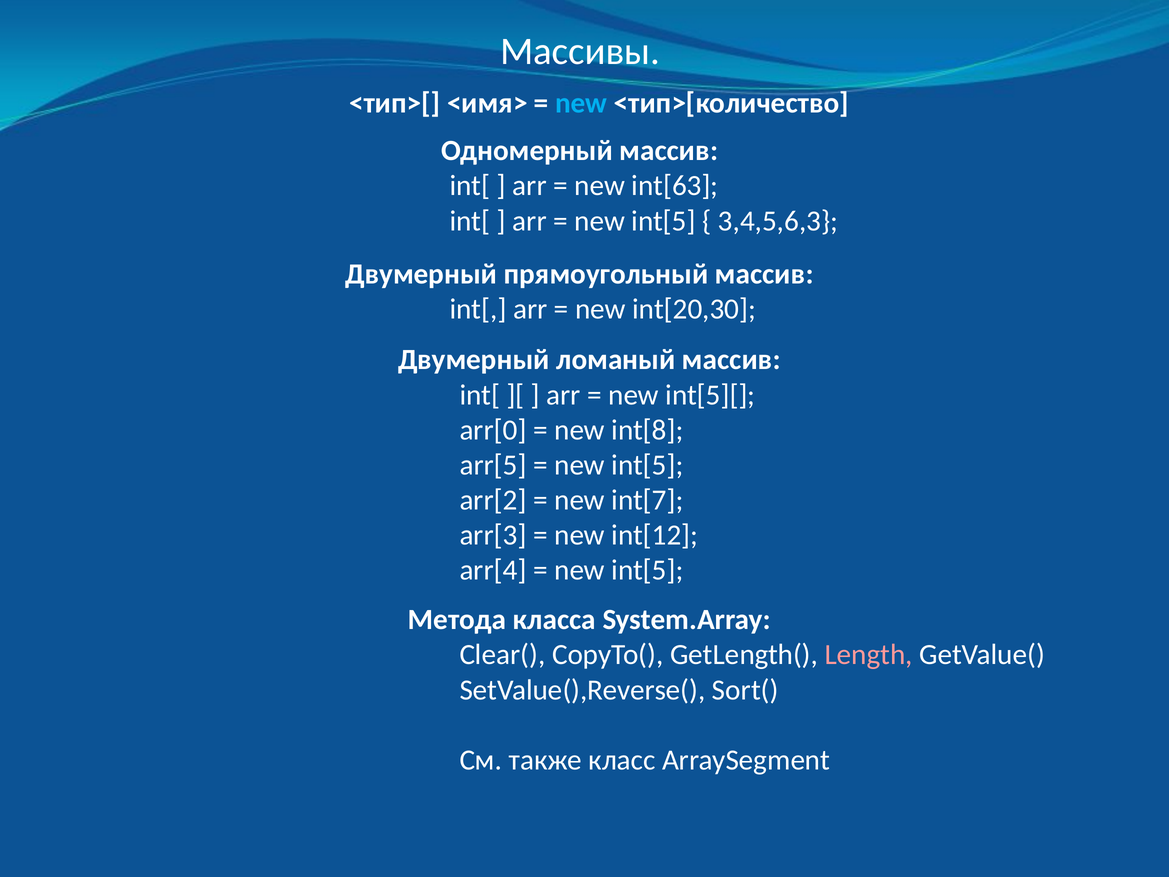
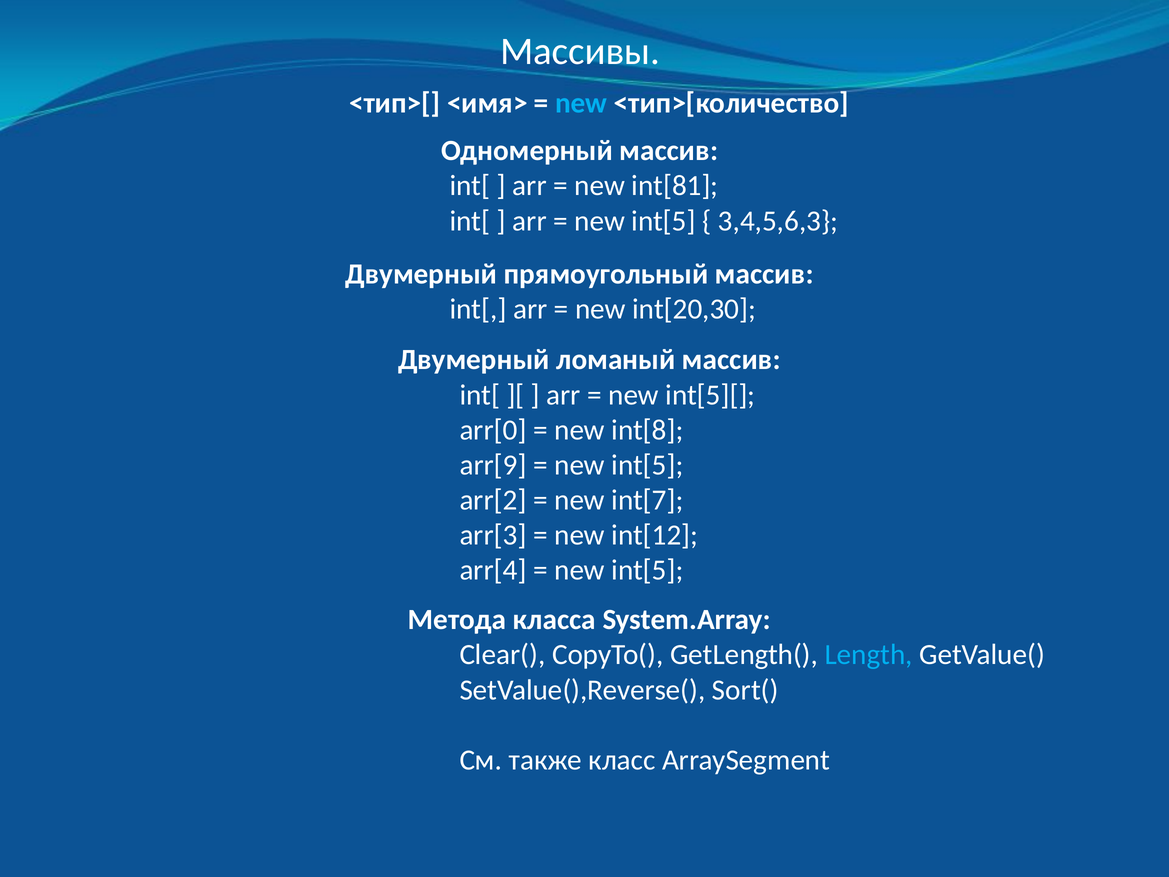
int[63: int[63 -> int[81
arr[5: arr[5 -> arr[9
Length colour: pink -> light blue
